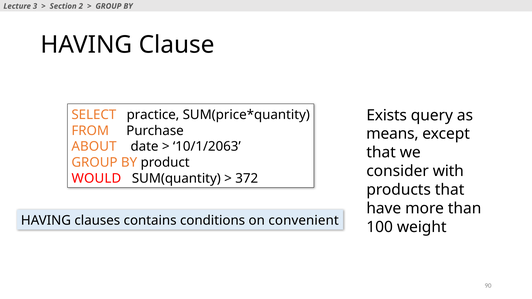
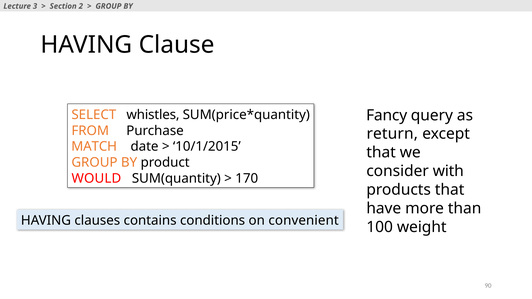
Exists: Exists -> Fancy
practice: practice -> whistles
means: means -> return
ABOUT: ABOUT -> MATCH
10/1/2063: 10/1/2063 -> 10/1/2015
372: 372 -> 170
